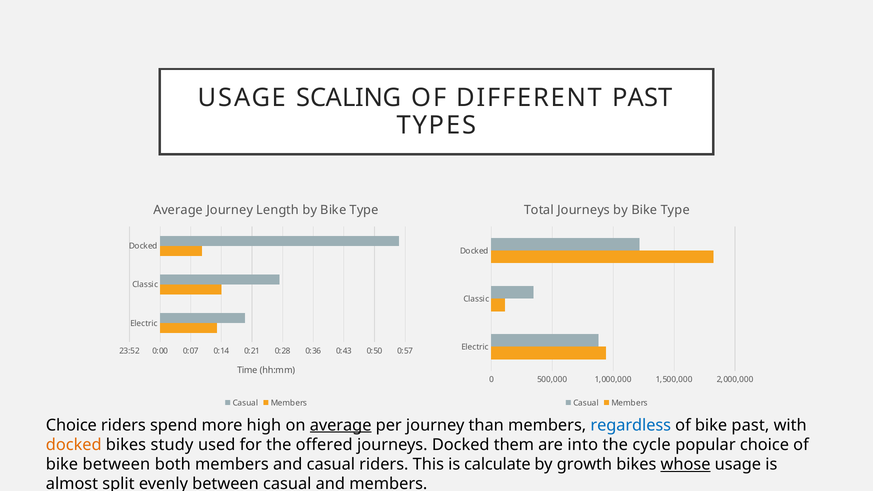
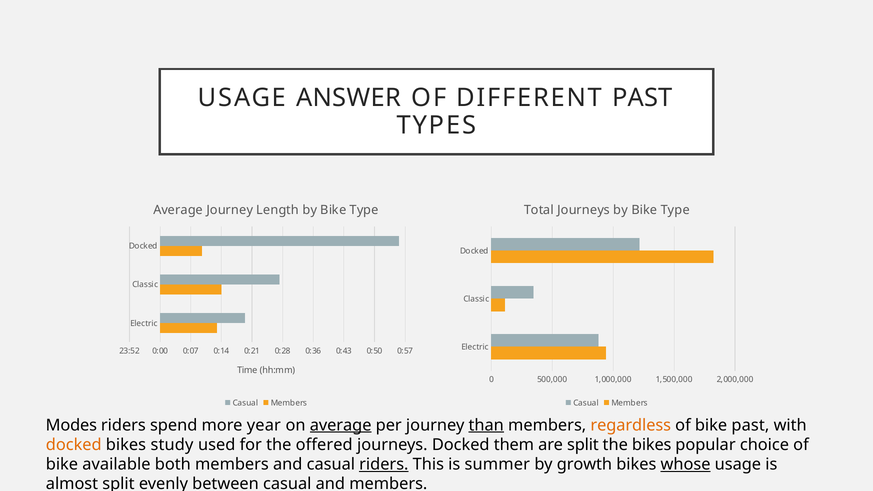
SCALING: SCALING -> ANSWER
Choice at (71, 425): Choice -> Modes
high: high -> year
than underline: none -> present
regardless colour: blue -> orange
are into: into -> split
the cycle: cycle -> bikes
bike between: between -> available
riders at (384, 464) underline: none -> present
calculate: calculate -> summer
